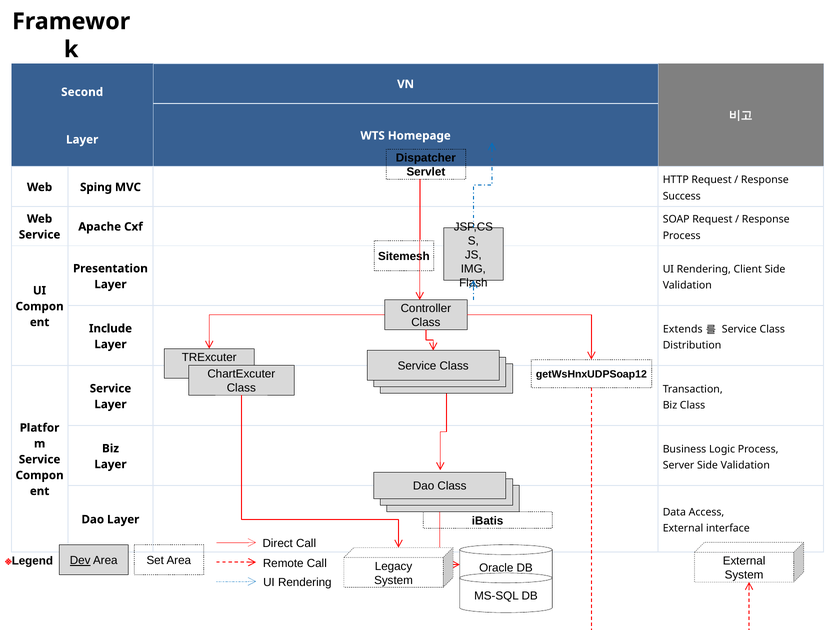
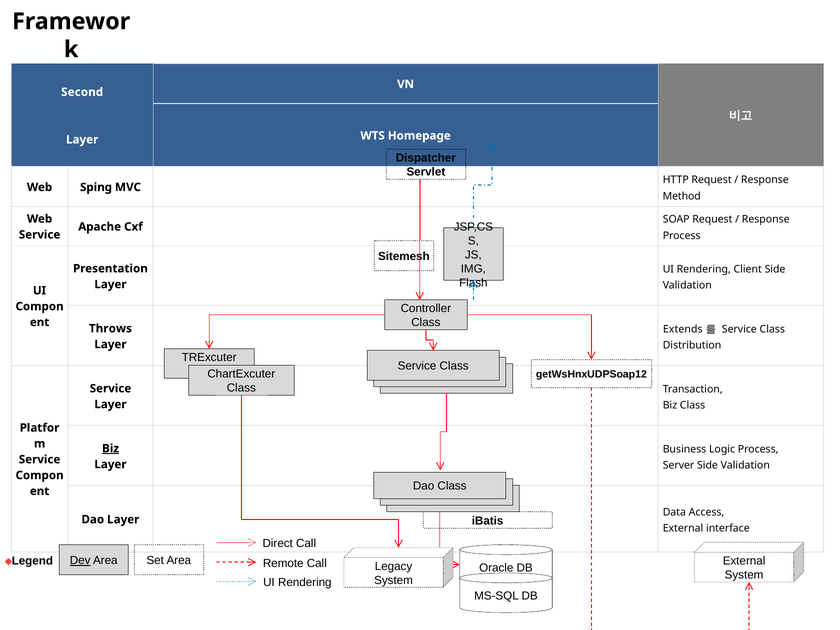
Success: Success -> Method
Include: Include -> Throws
Biz at (111, 448) underline: none -> present
